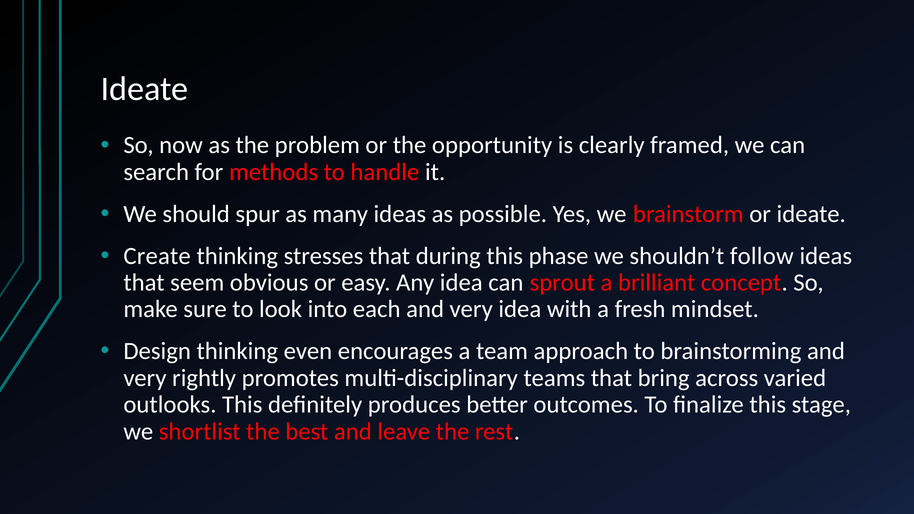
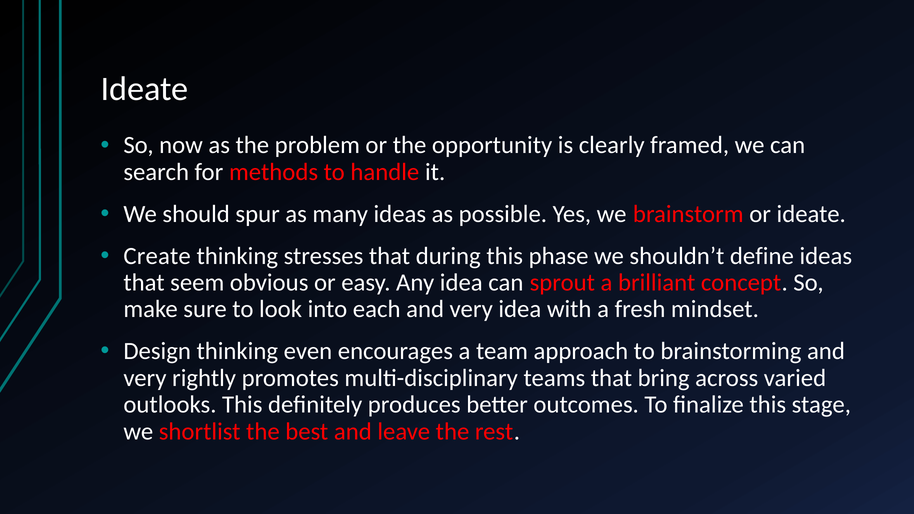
follow: follow -> define
